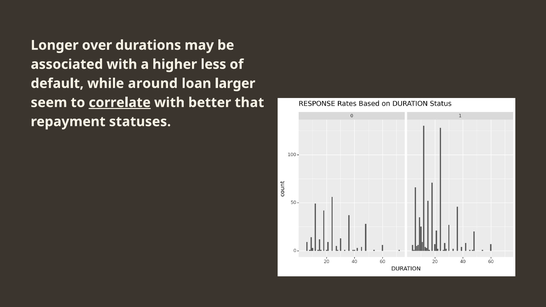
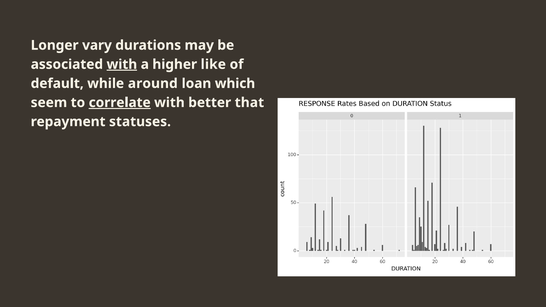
over: over -> vary
with at (122, 64) underline: none -> present
less: less -> like
larger: larger -> which
